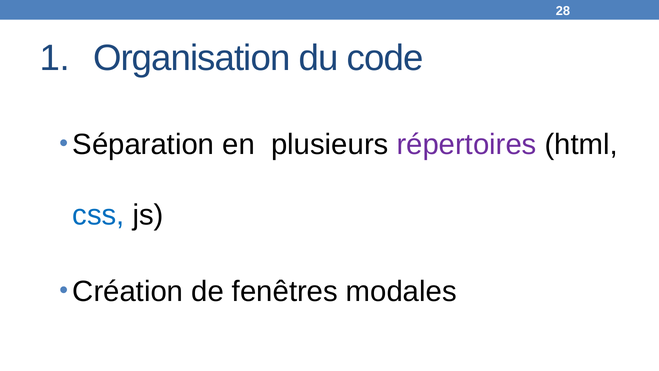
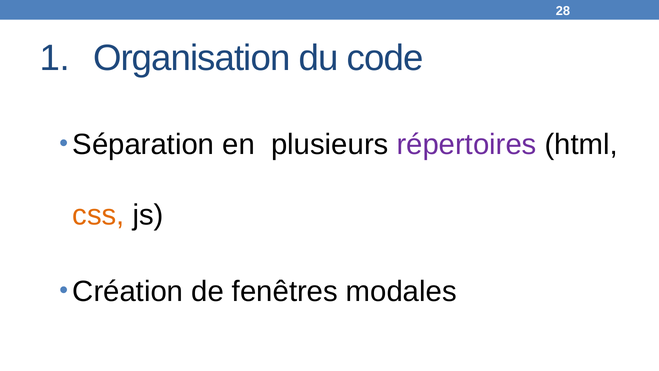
css colour: blue -> orange
